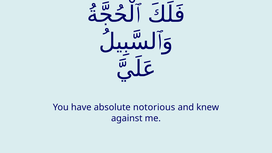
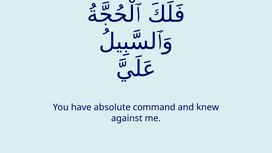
notorious: notorious -> command
